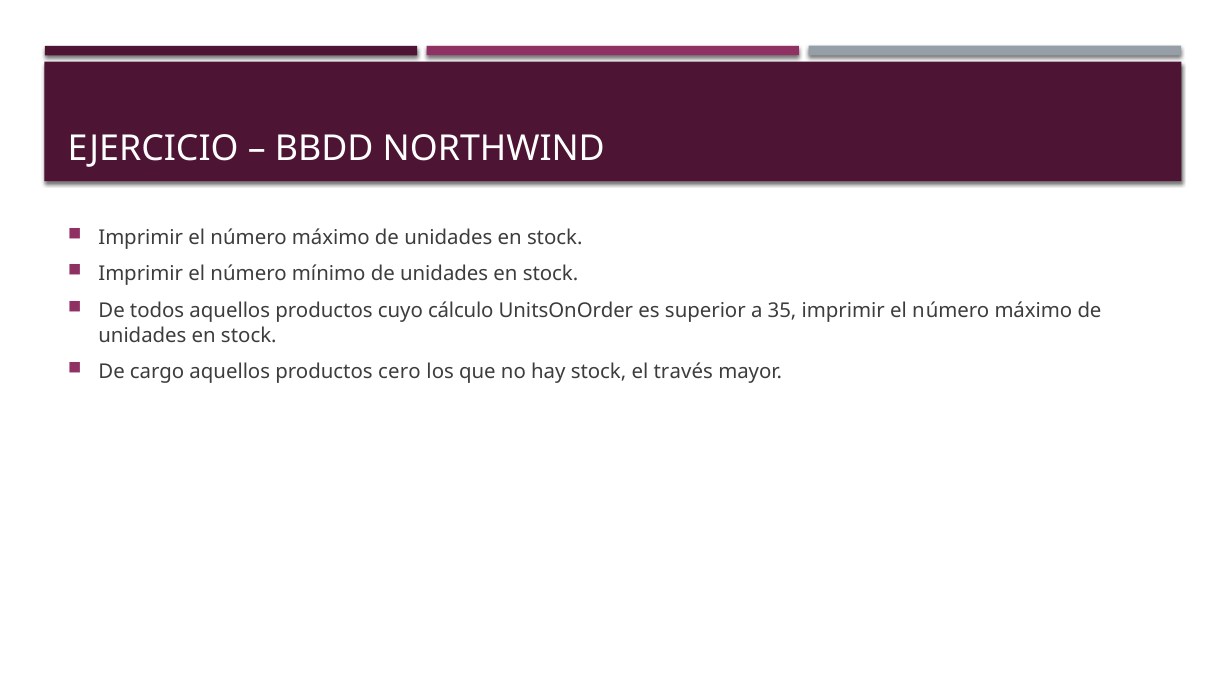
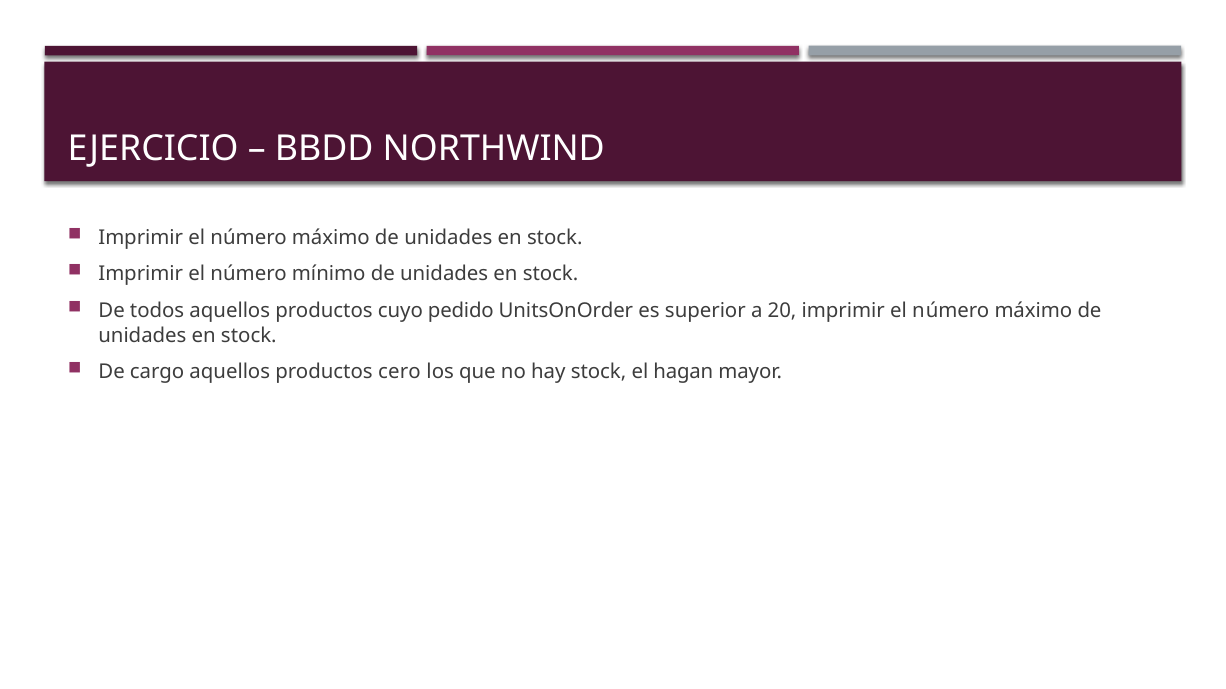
cálculo: cálculo -> pedido
35: 35 -> 20
través: través -> hagan
